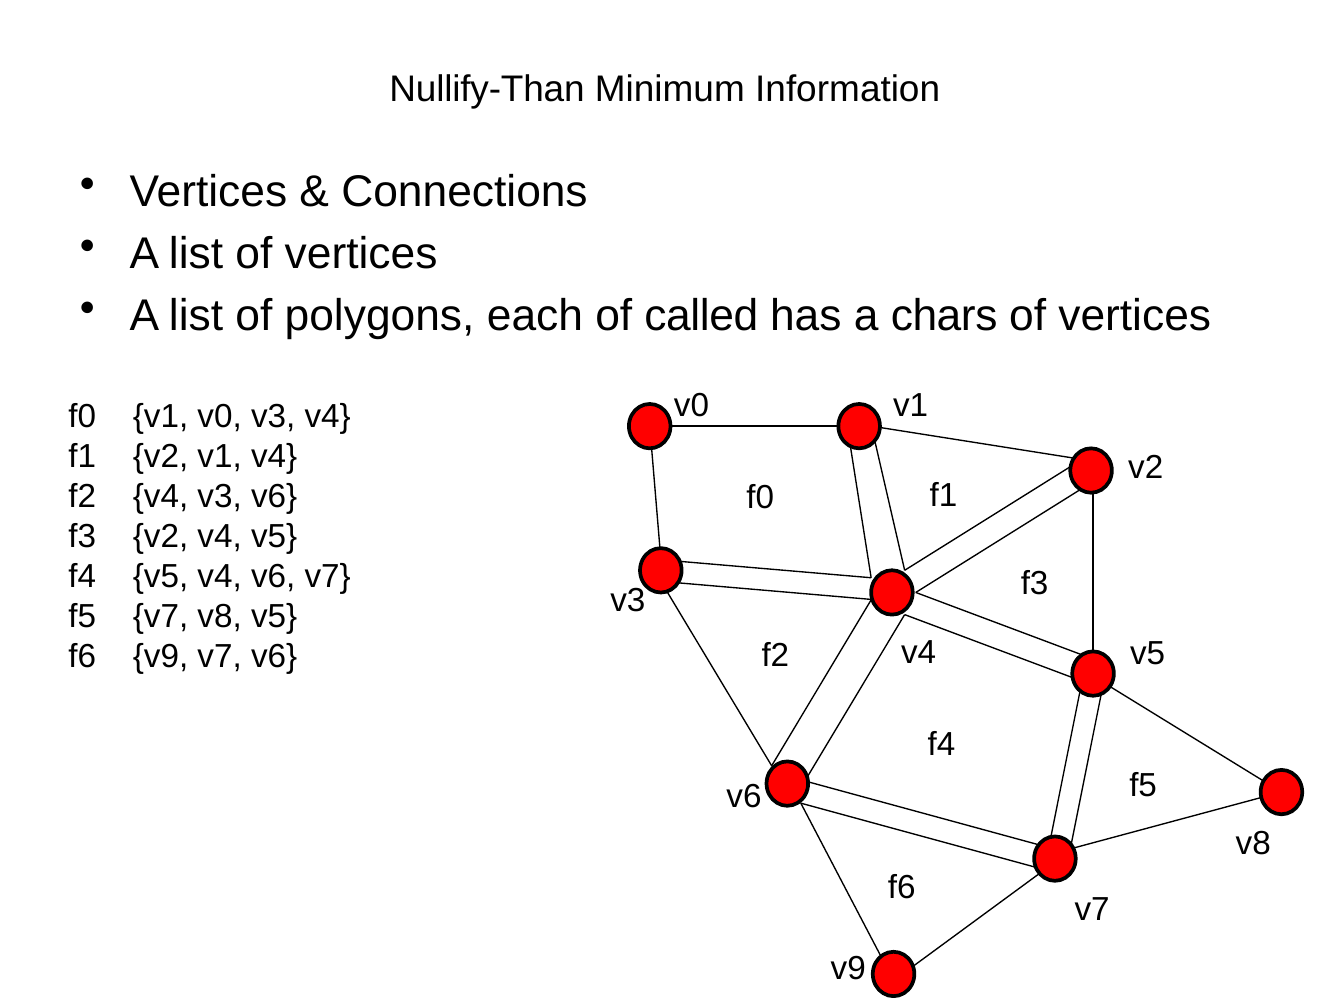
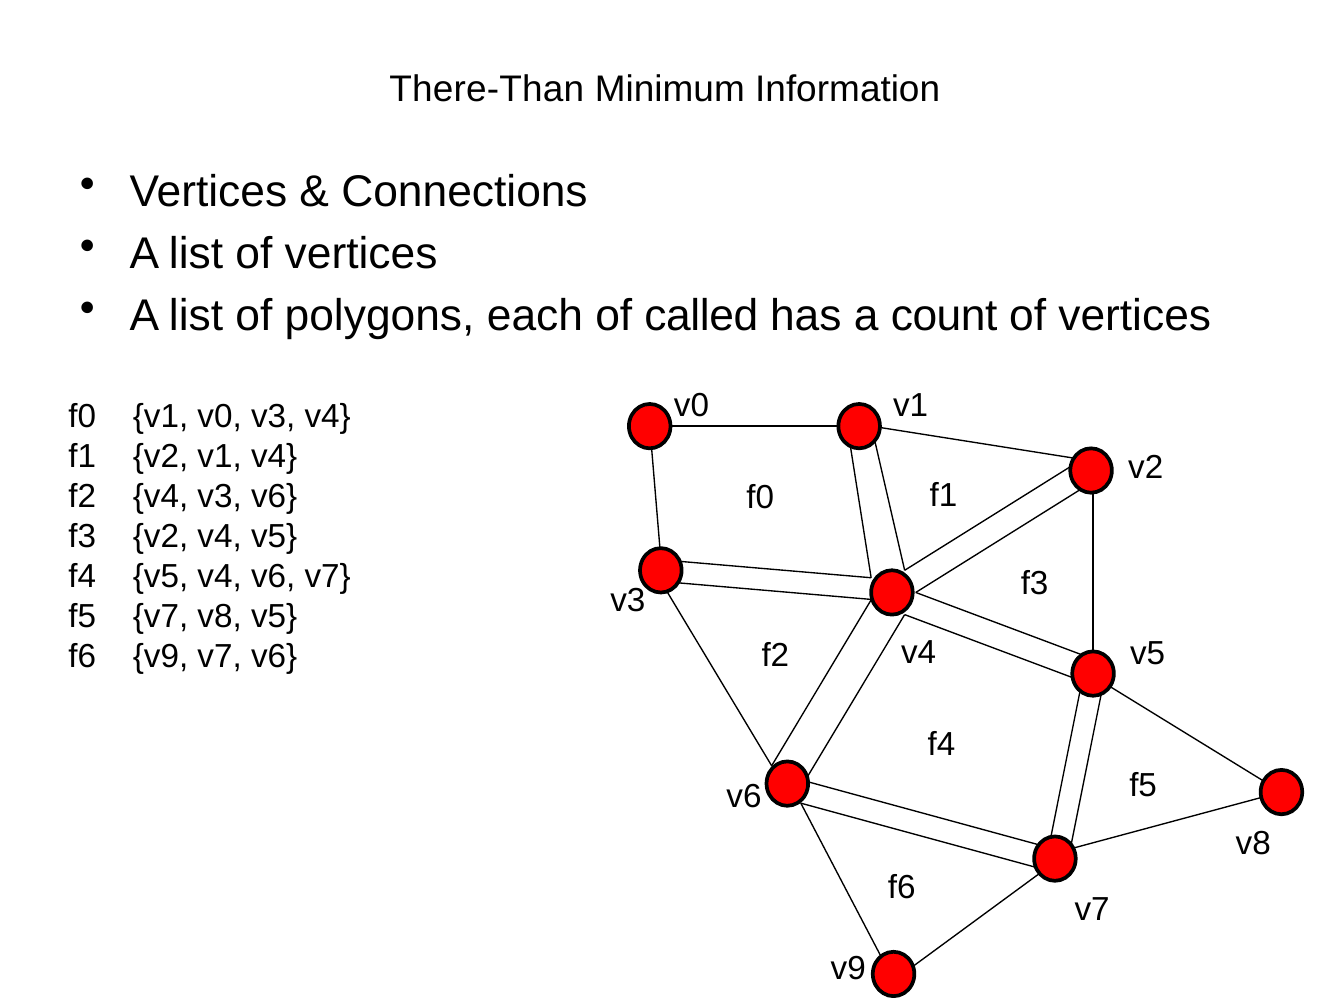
Nullify-Than: Nullify-Than -> There-Than
chars: chars -> count
